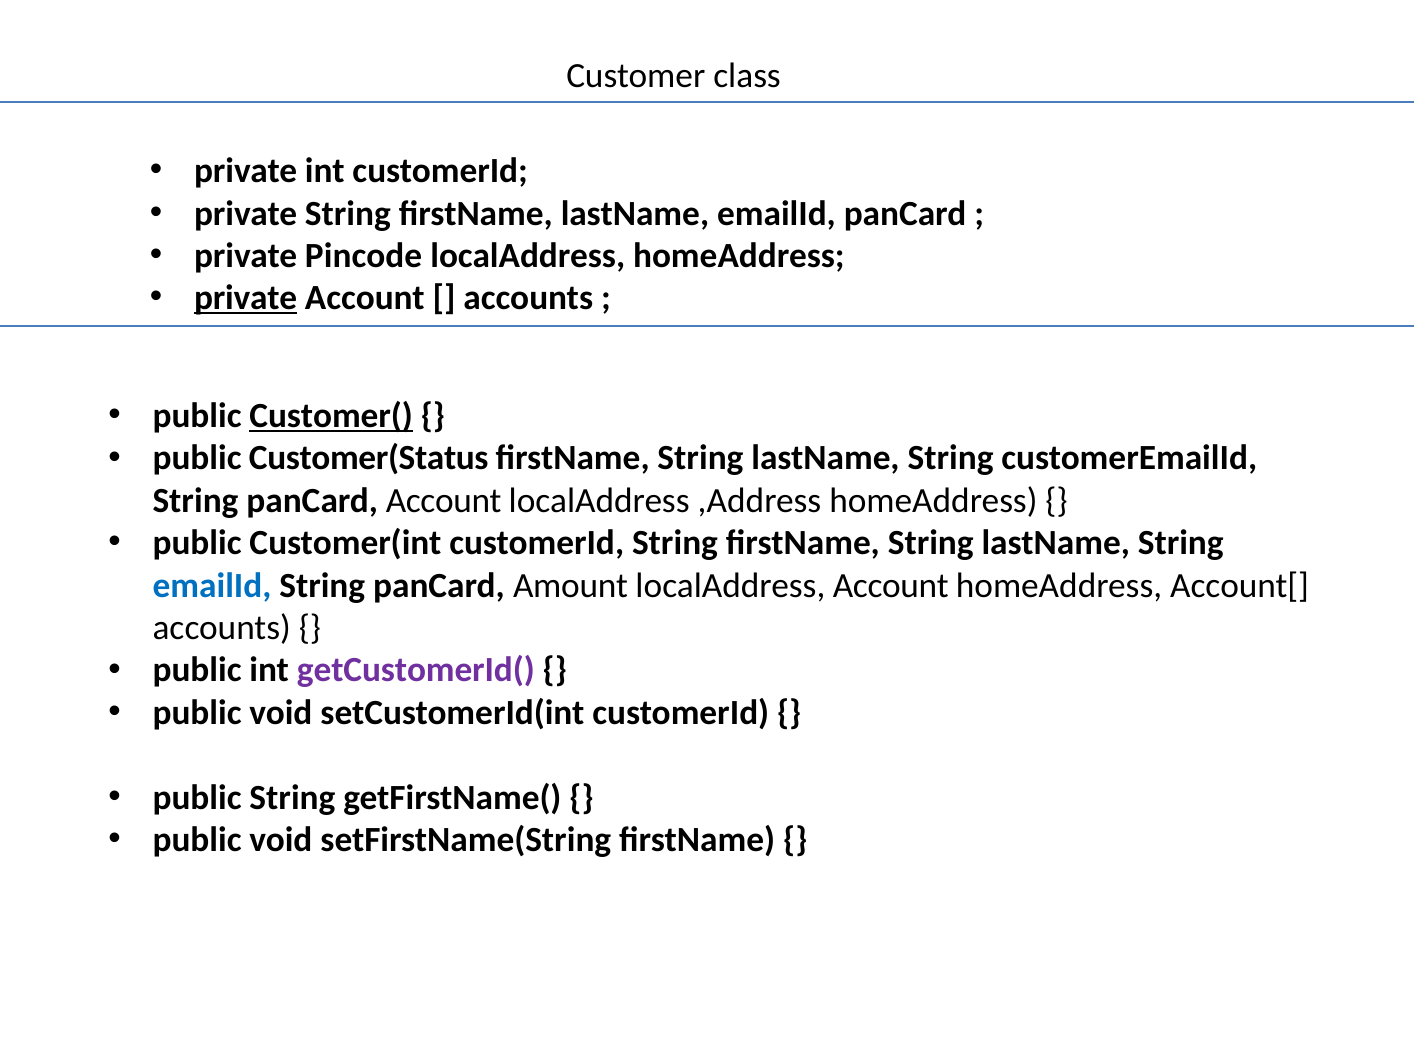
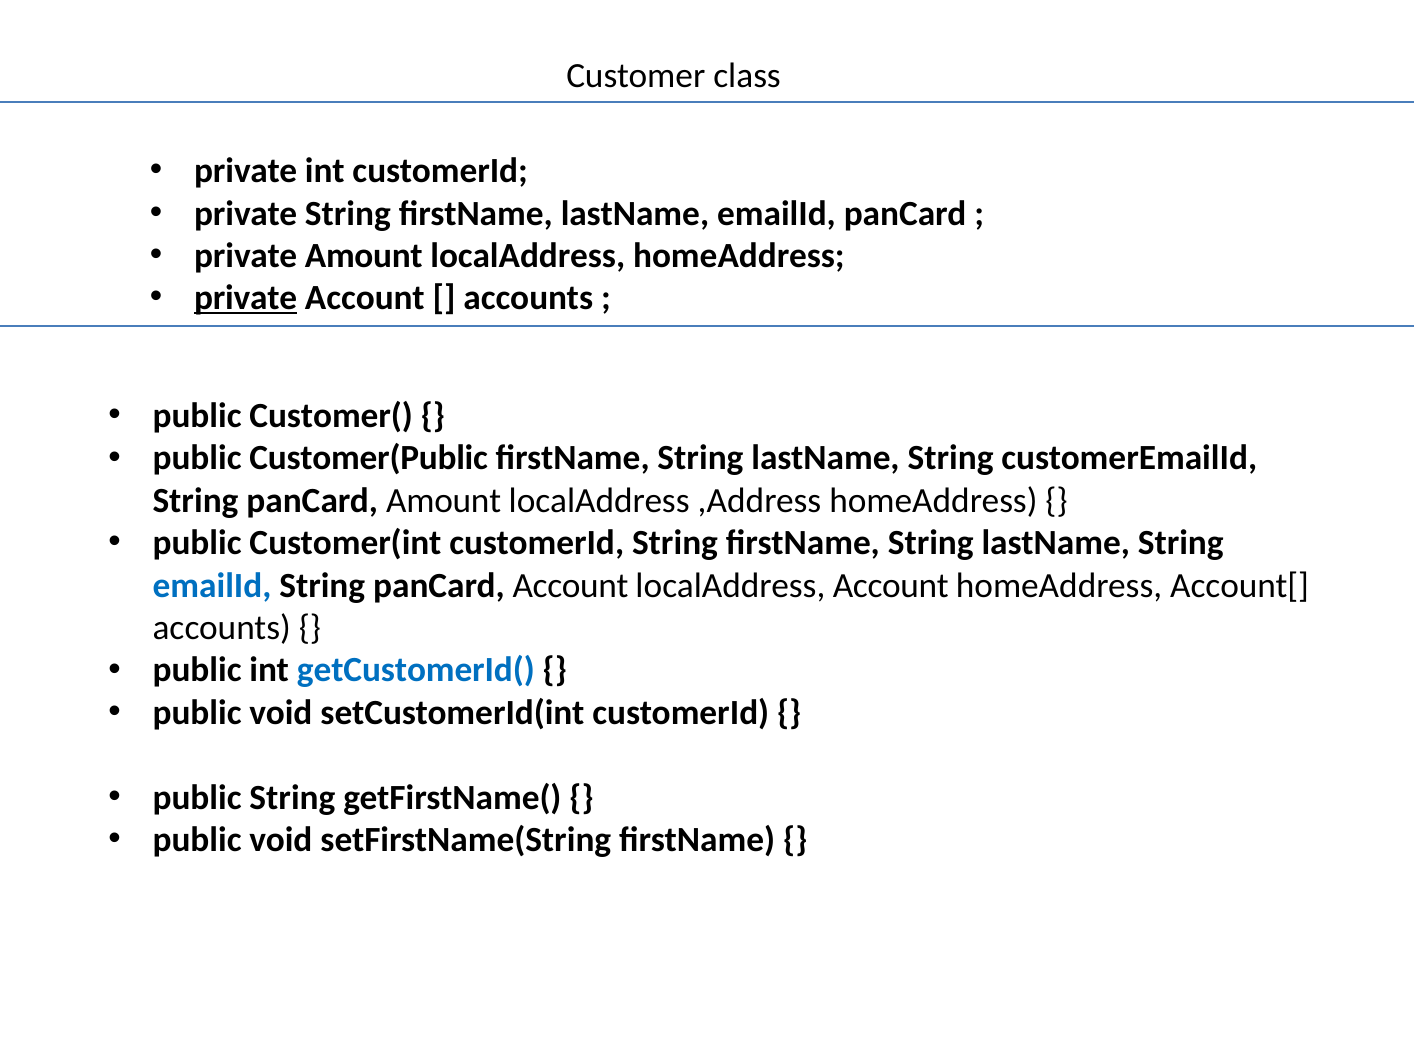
private Pincode: Pincode -> Amount
Customer( underline: present -> none
Customer(Status: Customer(Status -> Customer(Public
panCard Account: Account -> Amount
panCard Amount: Amount -> Account
getCustomerId( colour: purple -> blue
